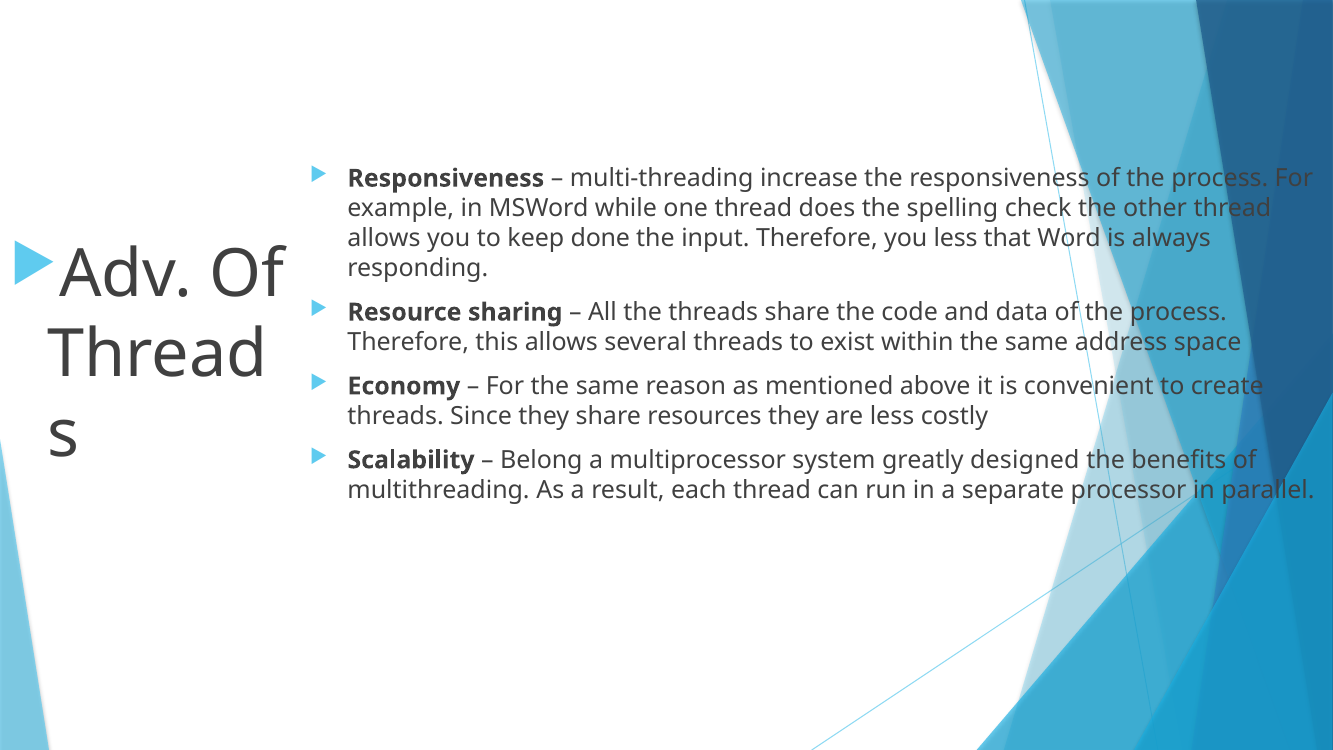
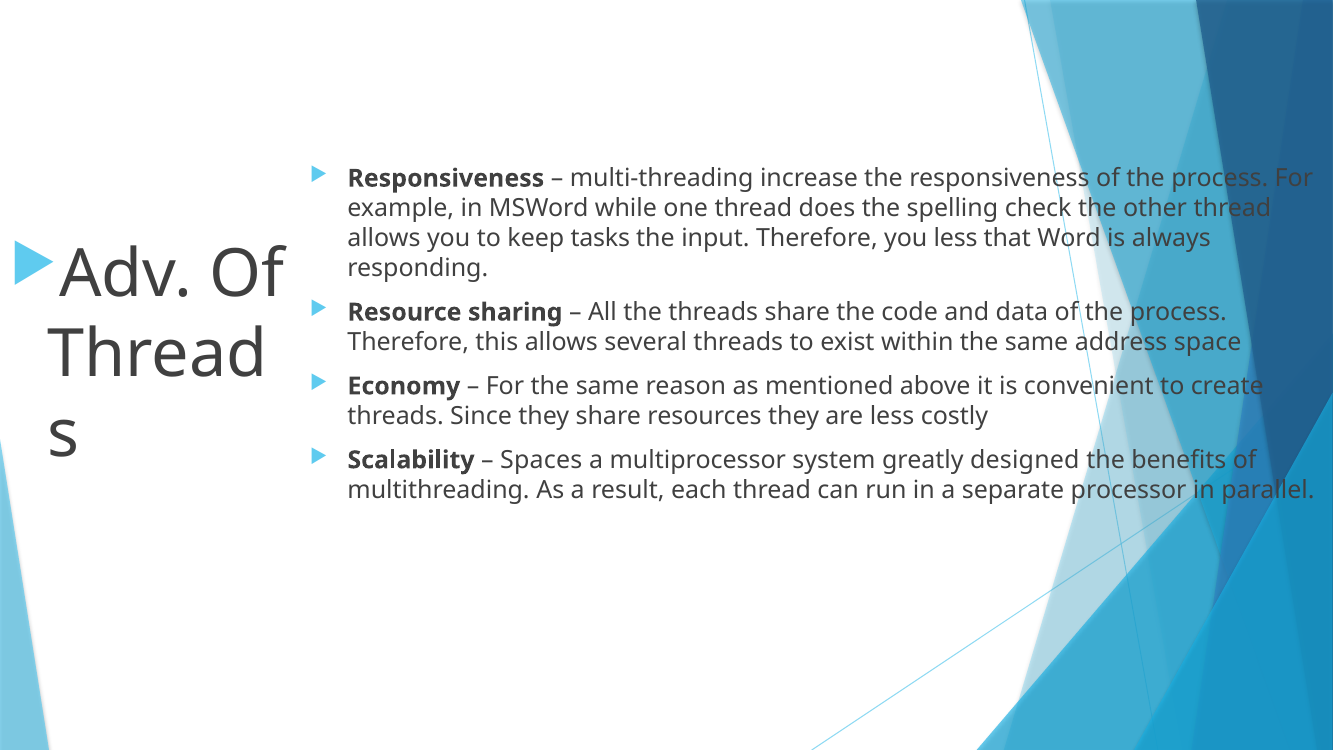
done: done -> tasks
Belong: Belong -> Spaces
